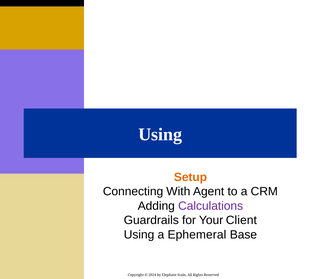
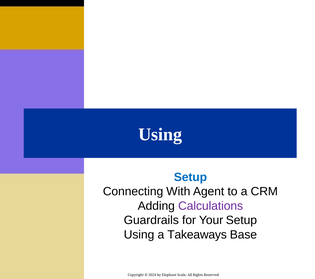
Setup at (190, 177) colour: orange -> blue
Your Client: Client -> Setup
Ephemeral: Ephemeral -> Takeaways
